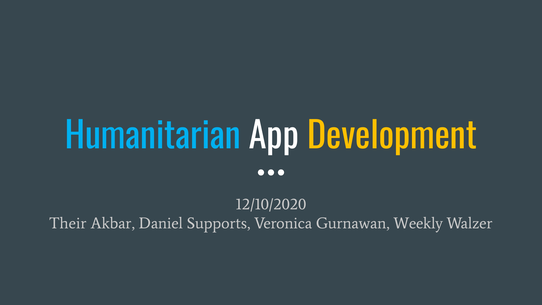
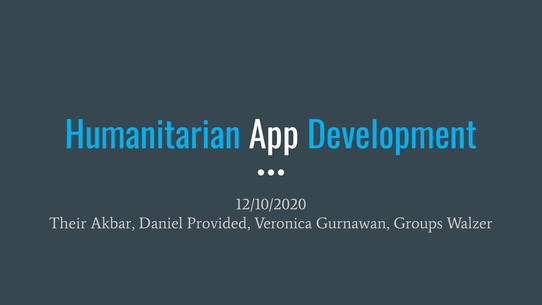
Development colour: yellow -> light blue
Supports: Supports -> Provided
Weekly: Weekly -> Groups
